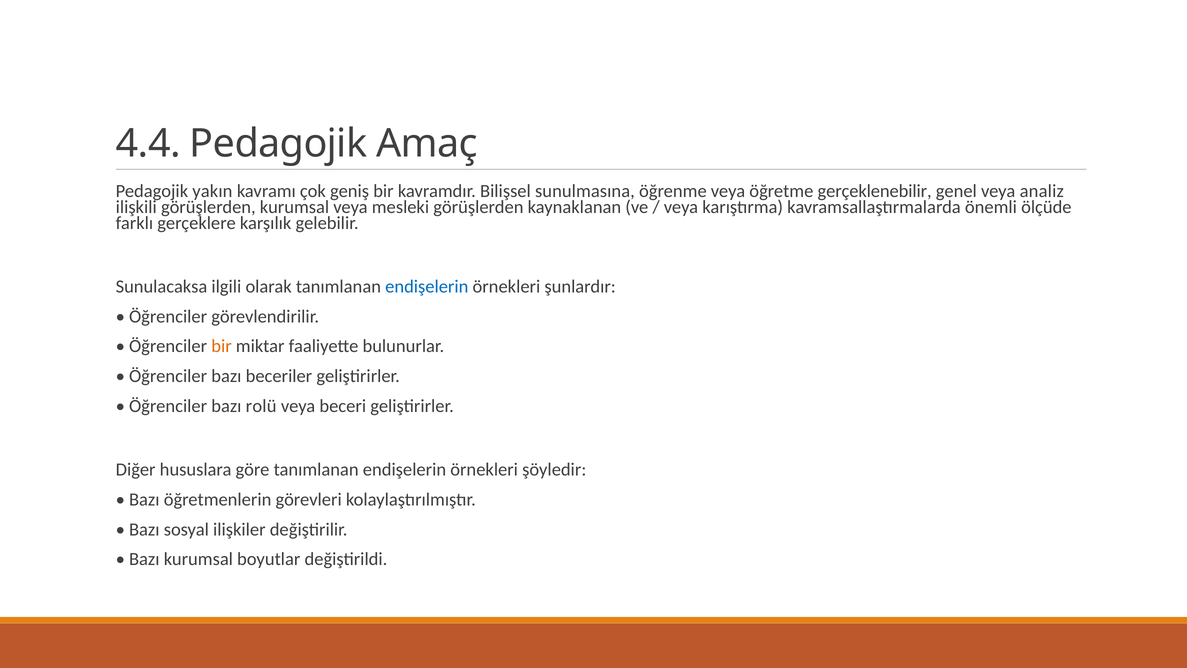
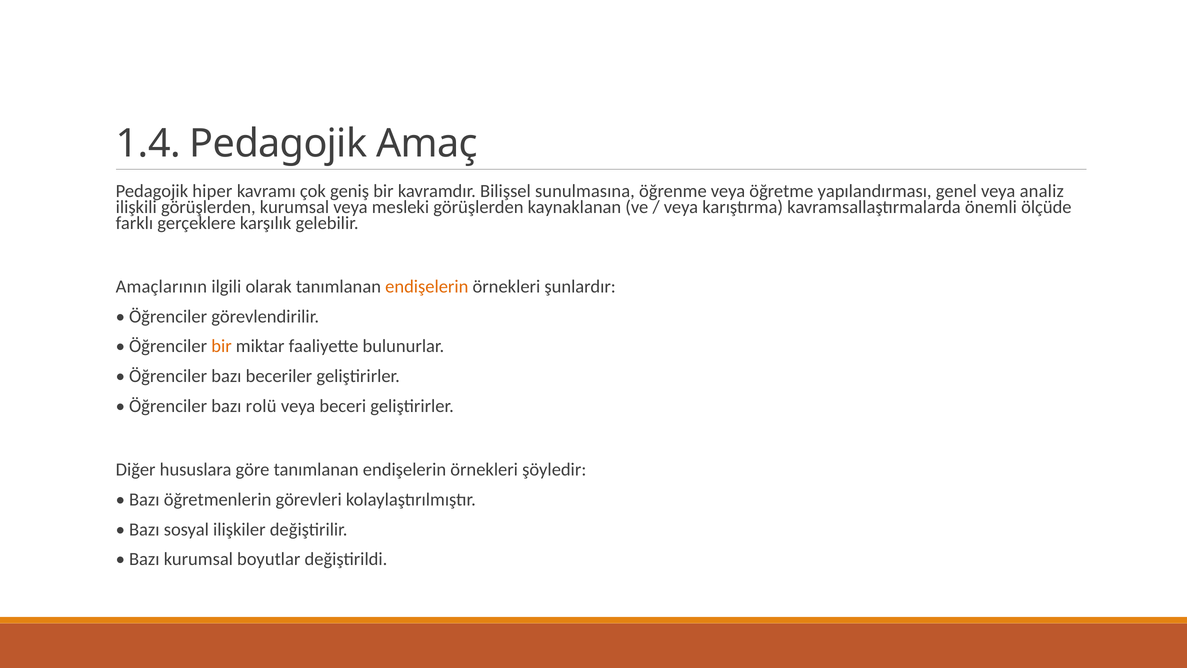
4.4: 4.4 -> 1.4
yakın: yakın -> hiper
gerçeklenebilir: gerçeklenebilir -> yapılandırması
Sunulacaksa: Sunulacaksa -> Amaçlarının
endişelerin at (427, 287) colour: blue -> orange
